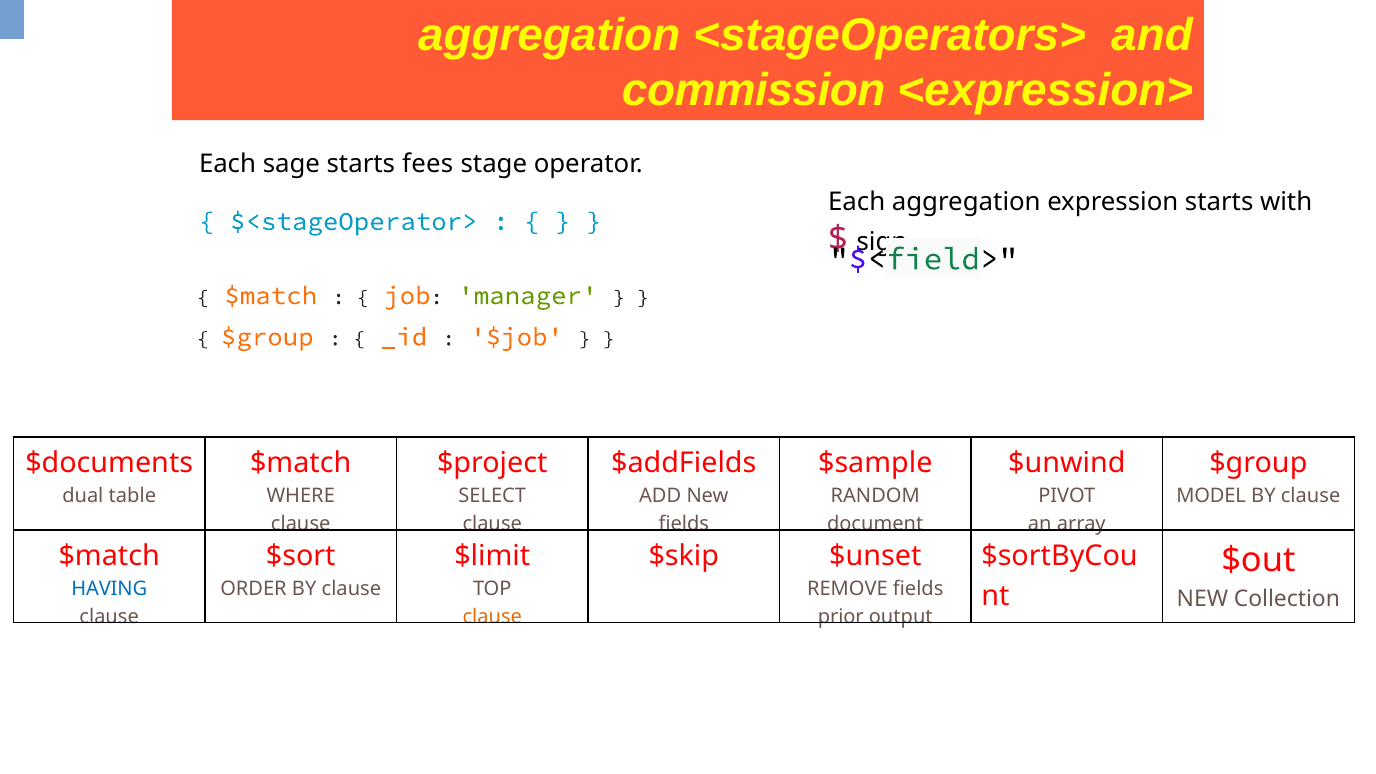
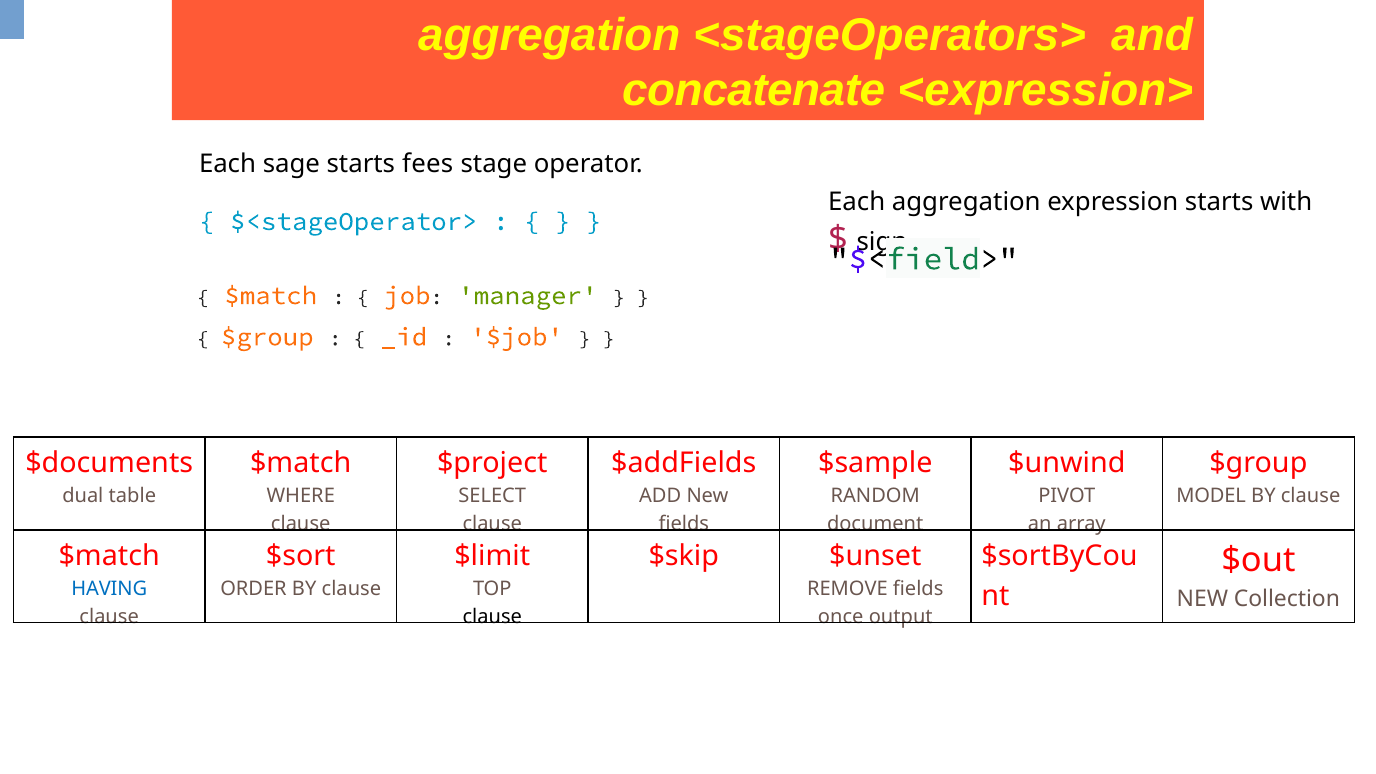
commission: commission -> concatenate
clause at (492, 616) colour: orange -> black
prior: prior -> once
